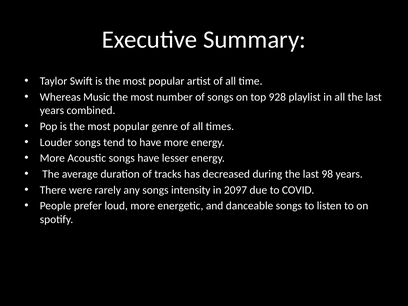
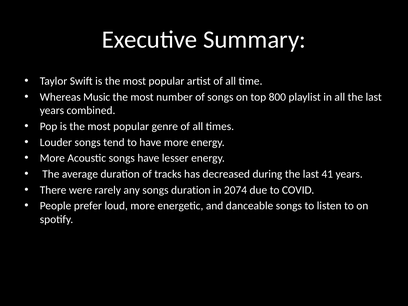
928: 928 -> 800
98: 98 -> 41
songs intensity: intensity -> duration
2097: 2097 -> 2074
